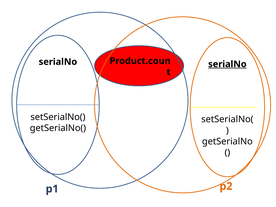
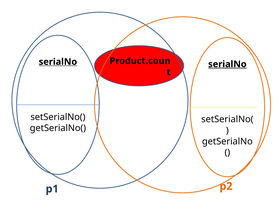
serialNo at (58, 62) underline: none -> present
